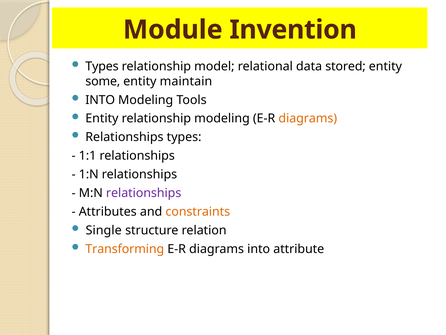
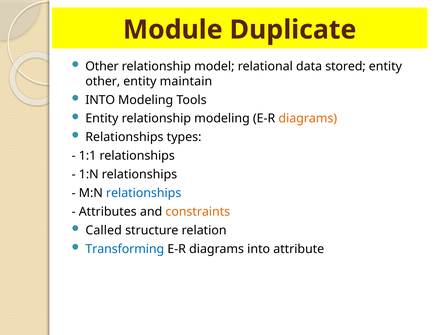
Invention: Invention -> Duplicate
Types at (102, 66): Types -> Other
some at (103, 81): some -> other
relationships at (144, 193) colour: purple -> blue
Single: Single -> Called
Transforming colour: orange -> blue
